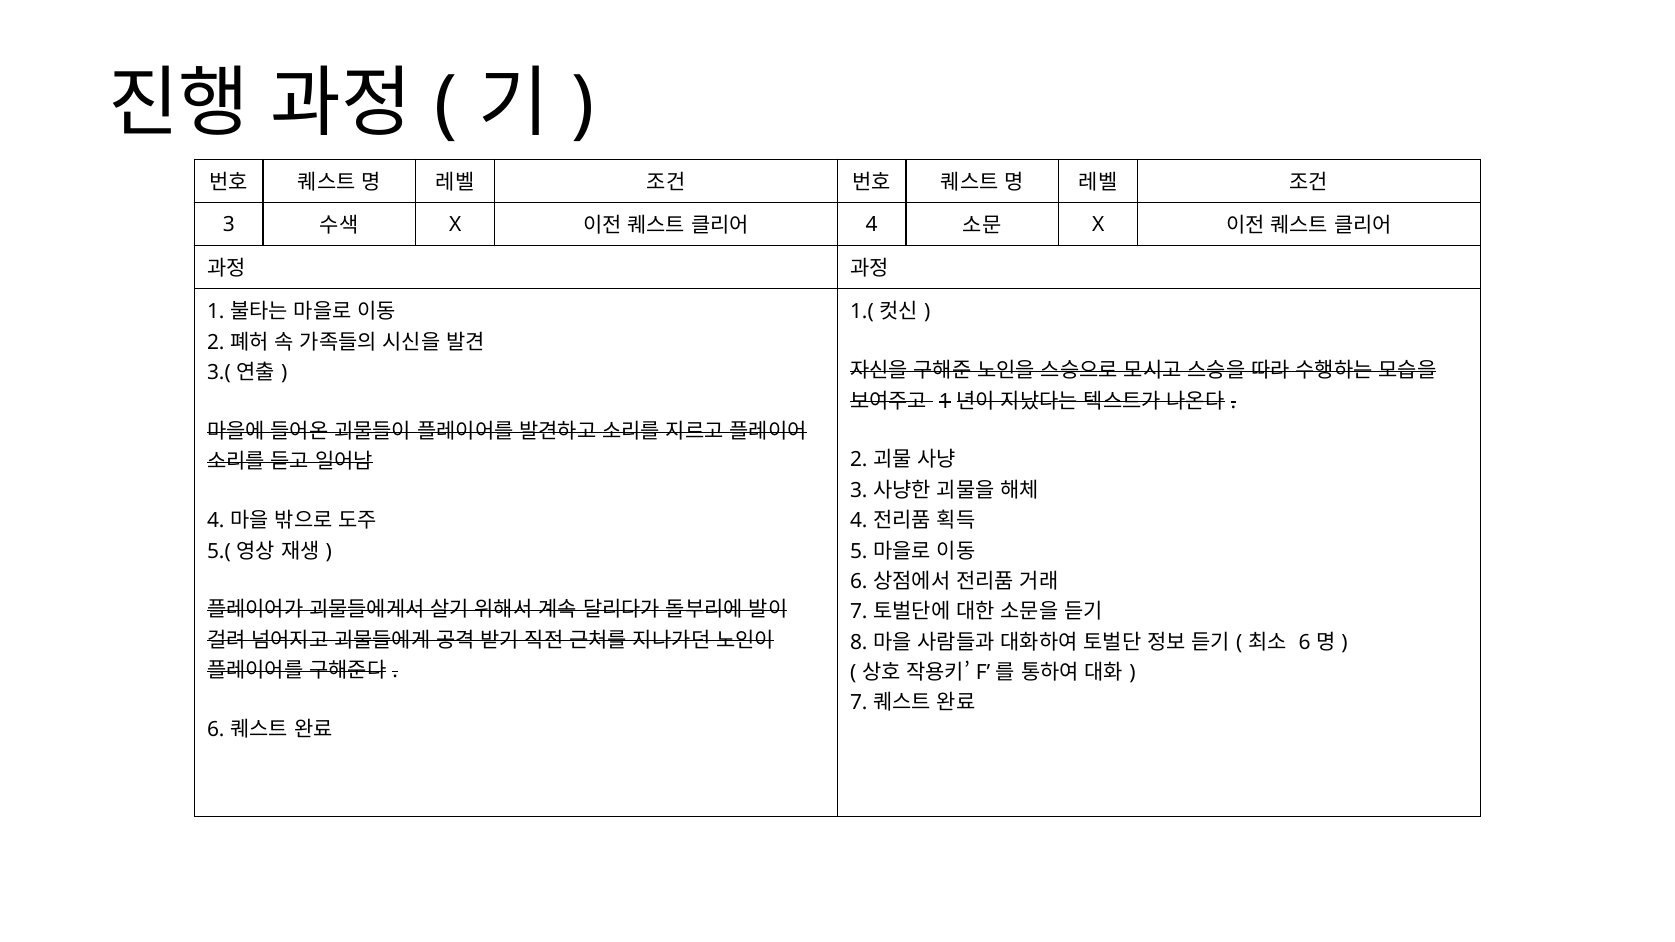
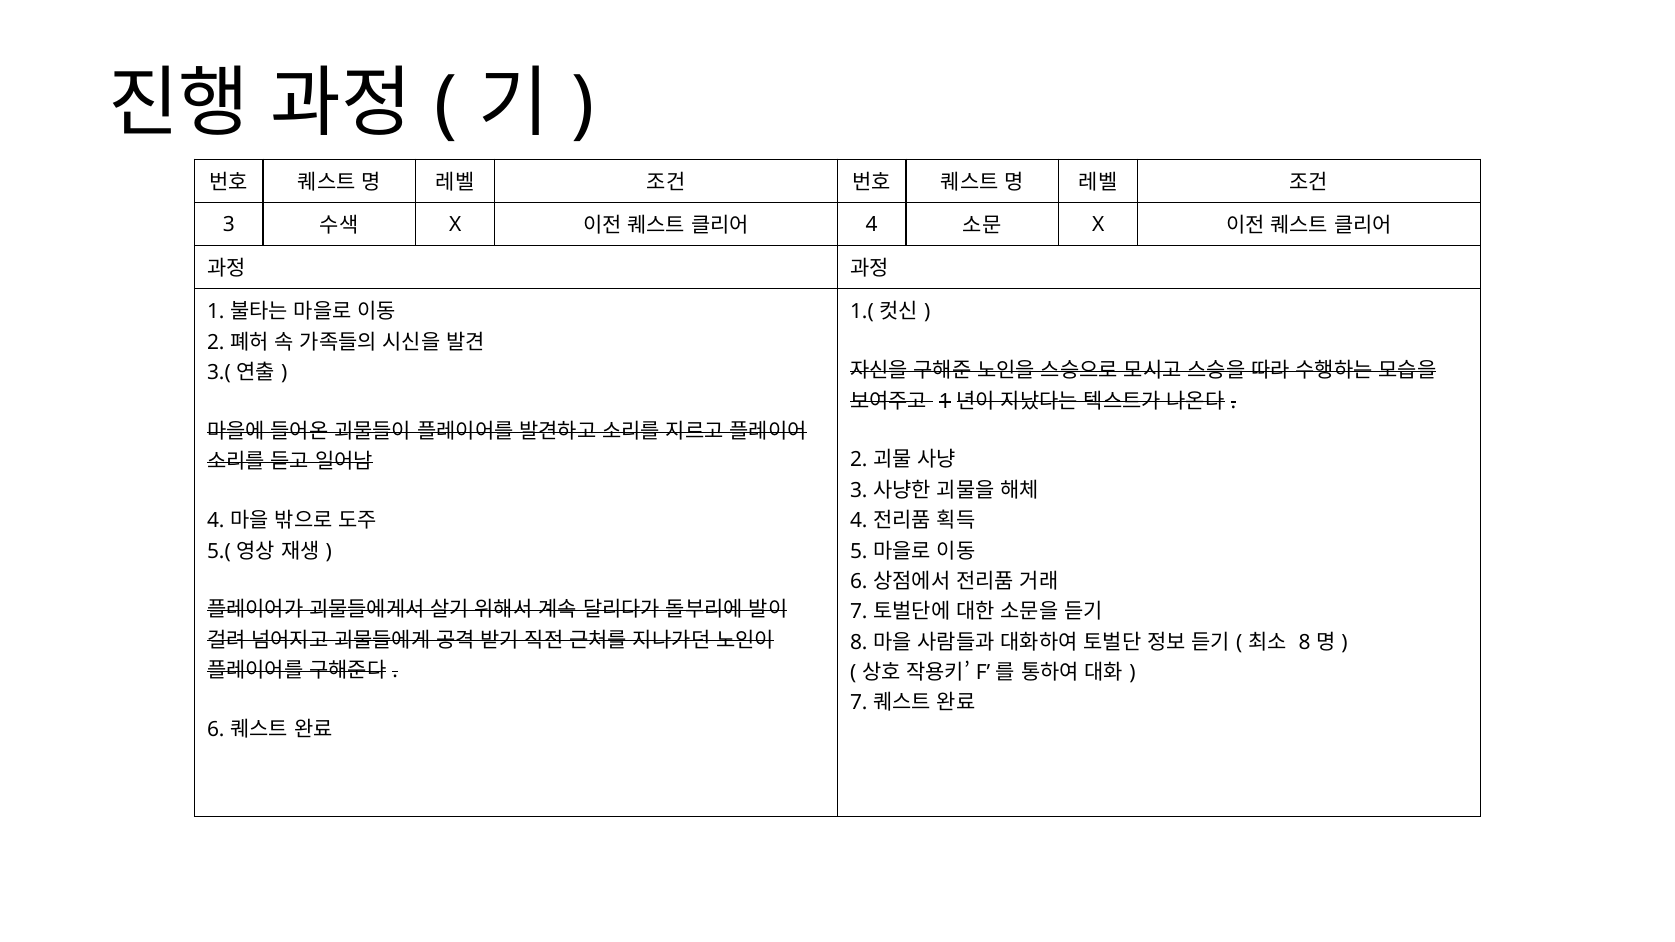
6 at (1305, 642): 6 -> 8
